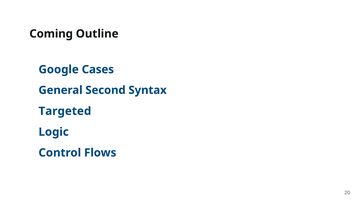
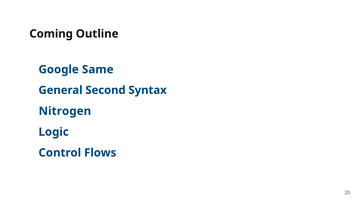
Cases: Cases -> Same
Targeted: Targeted -> Nitrogen
